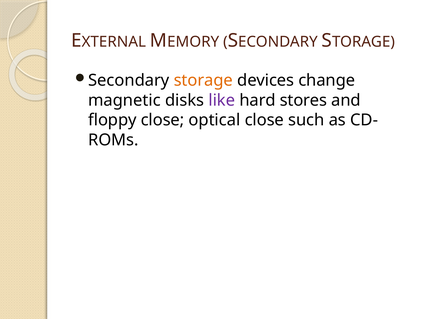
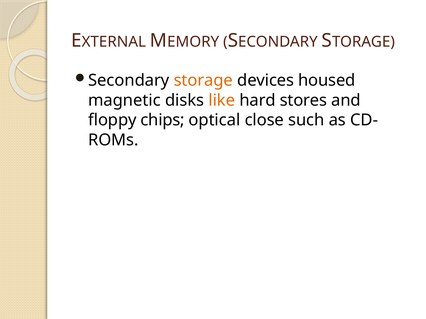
change: change -> housed
like colour: purple -> orange
floppy close: close -> chips
